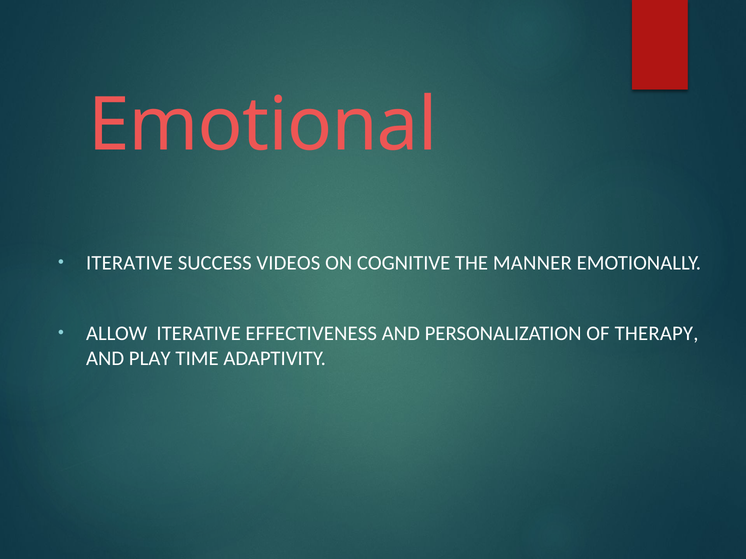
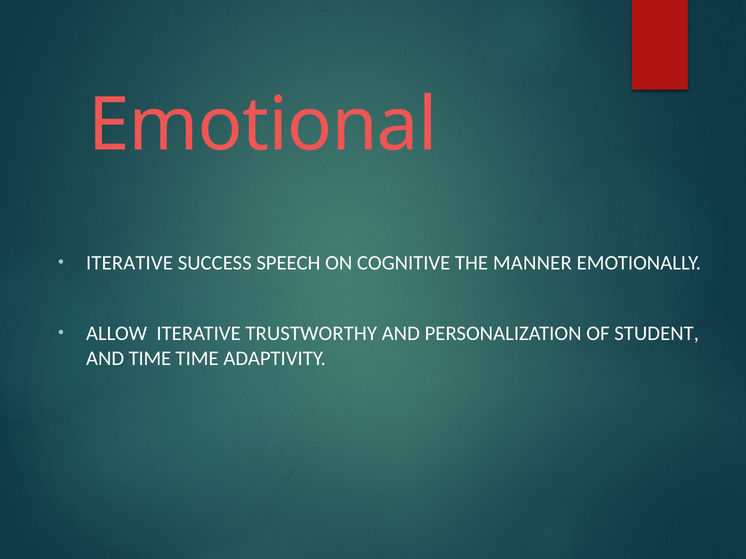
VIDEOS: VIDEOS -> SPEECH
EFFECTIVENESS: EFFECTIVENESS -> TRUSTWORTHY
THERAPY: THERAPY -> STUDENT
AND PLAY: PLAY -> TIME
